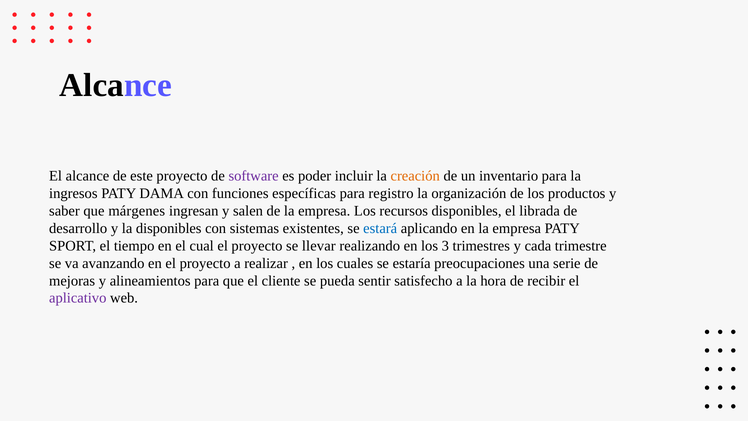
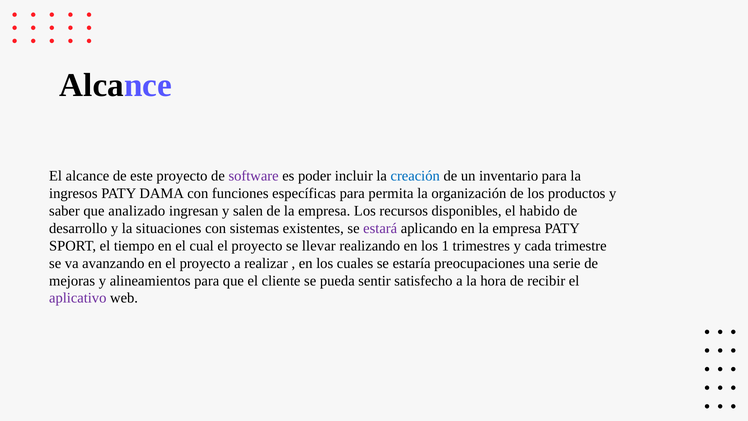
creación colour: orange -> blue
registro: registro -> permita
márgenes: márgenes -> analizado
librada: librada -> habido
la disponibles: disponibles -> situaciones
estará colour: blue -> purple
3: 3 -> 1
